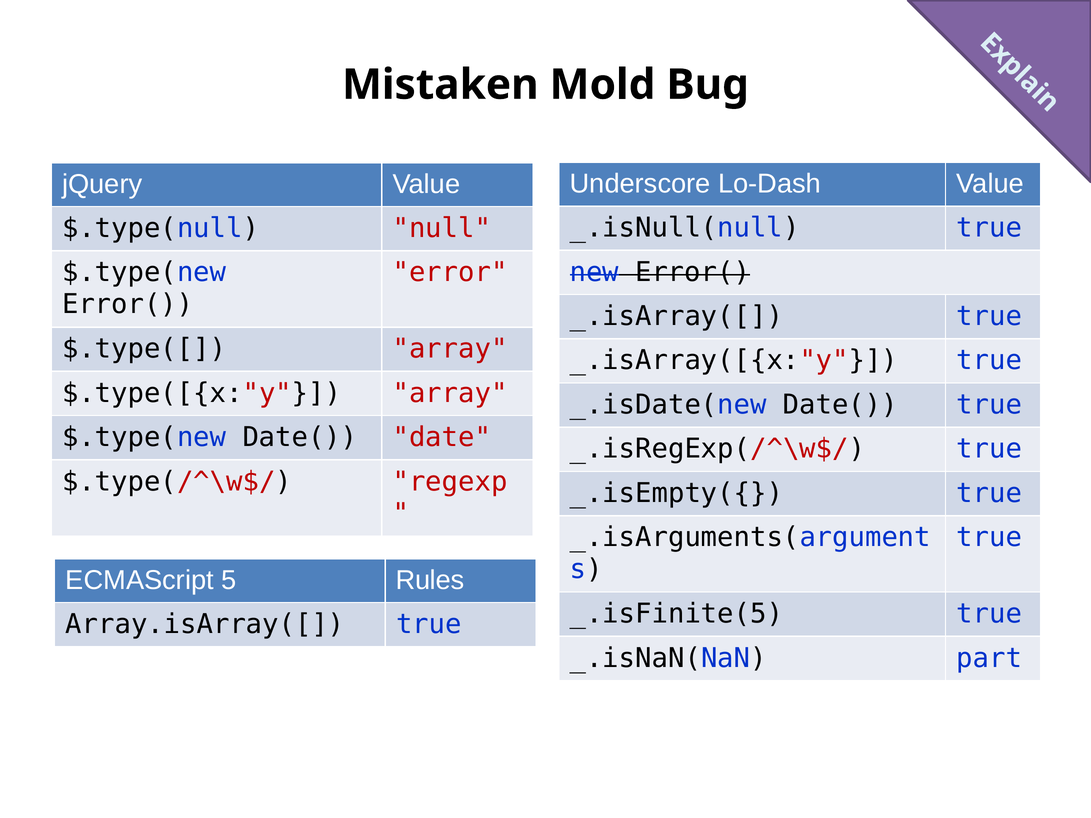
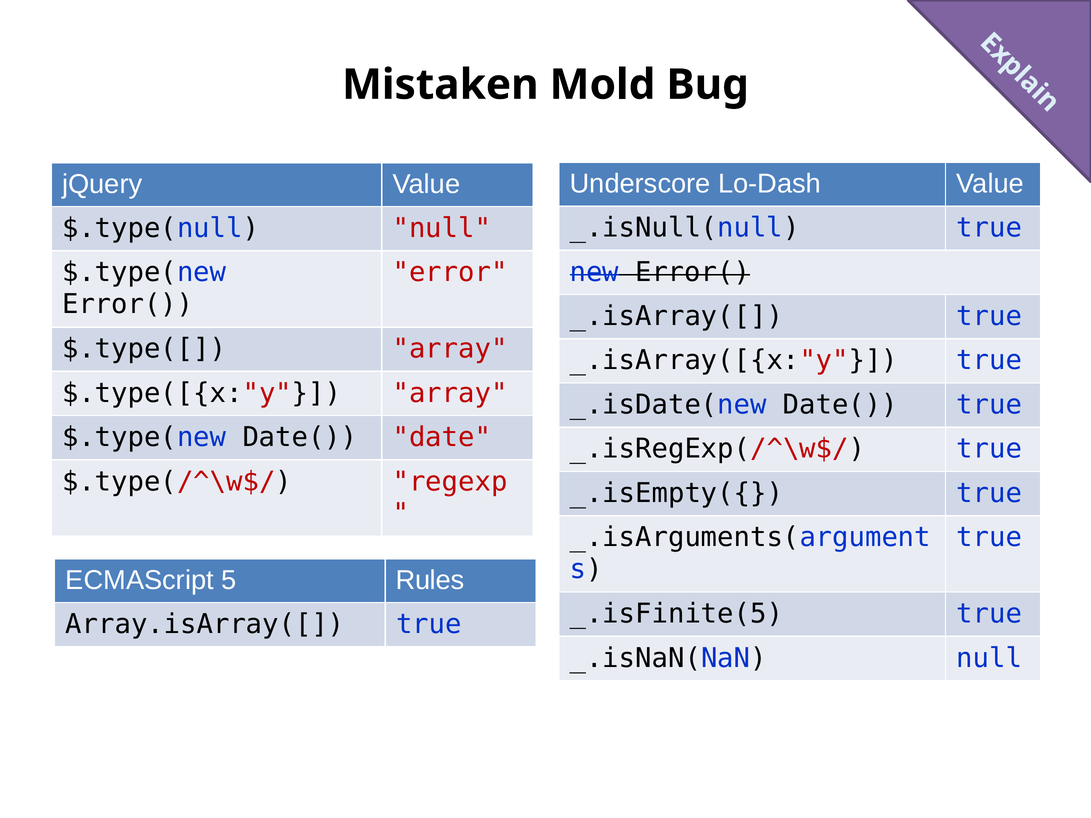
part at (989, 658): part -> null
